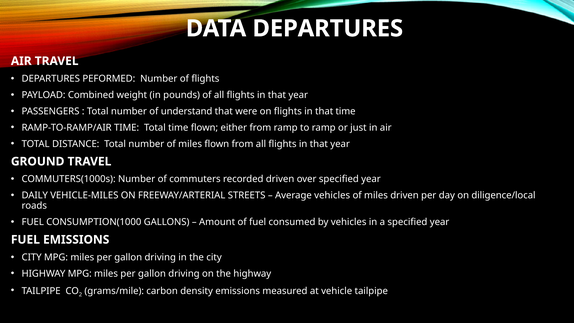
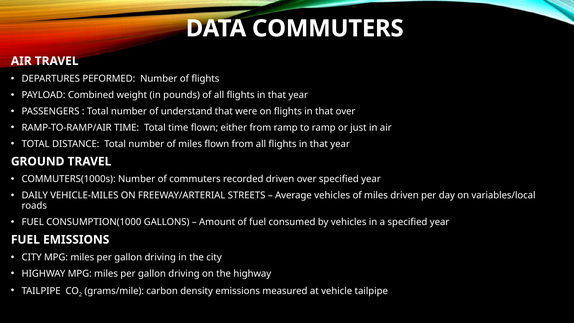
DATA DEPARTURES: DEPARTURES -> COMMUTERS
that time: time -> over
diligence/local: diligence/local -> variables/local
